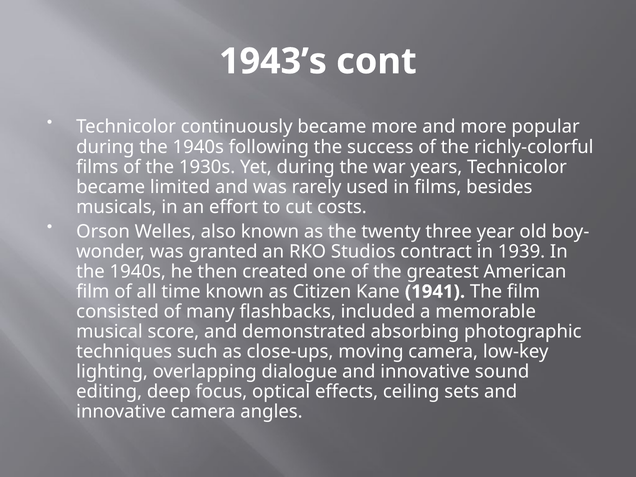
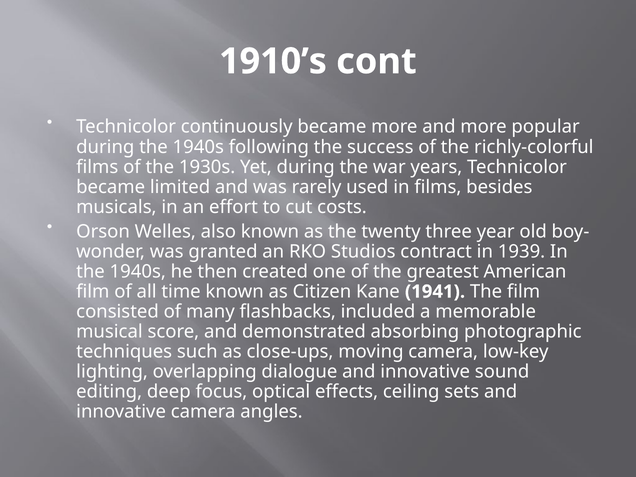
1943’s: 1943’s -> 1910’s
